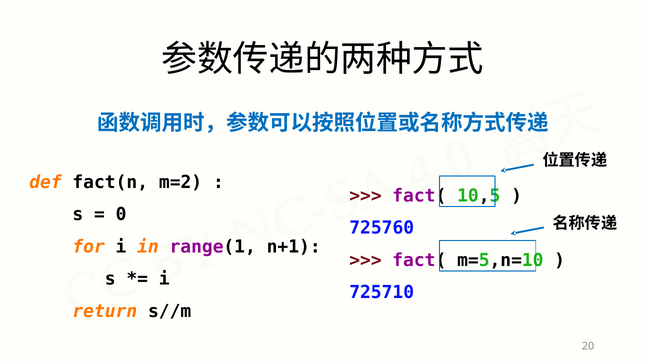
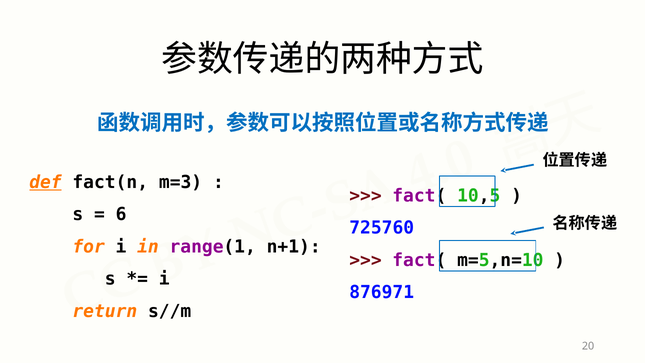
def underline: none -> present
m=2: m=2 -> m=3
0 at (121, 214): 0 -> 6
725710: 725710 -> 876971
